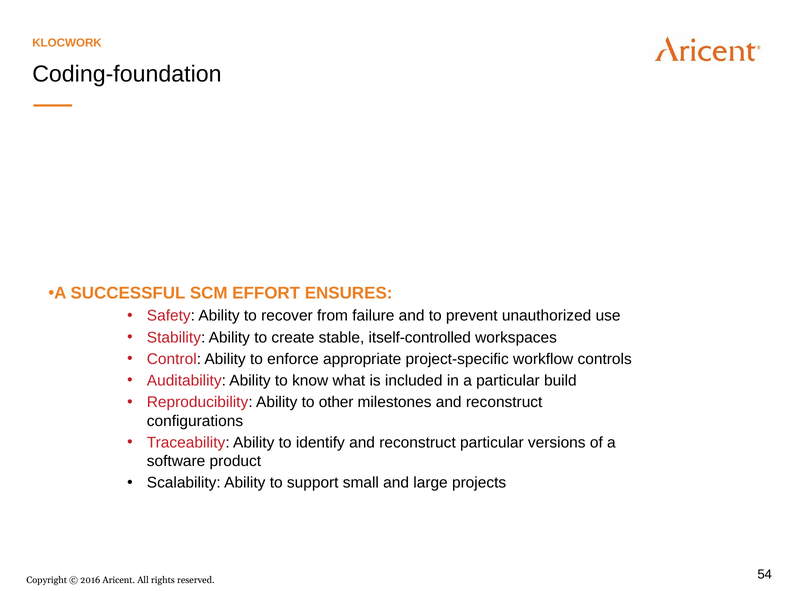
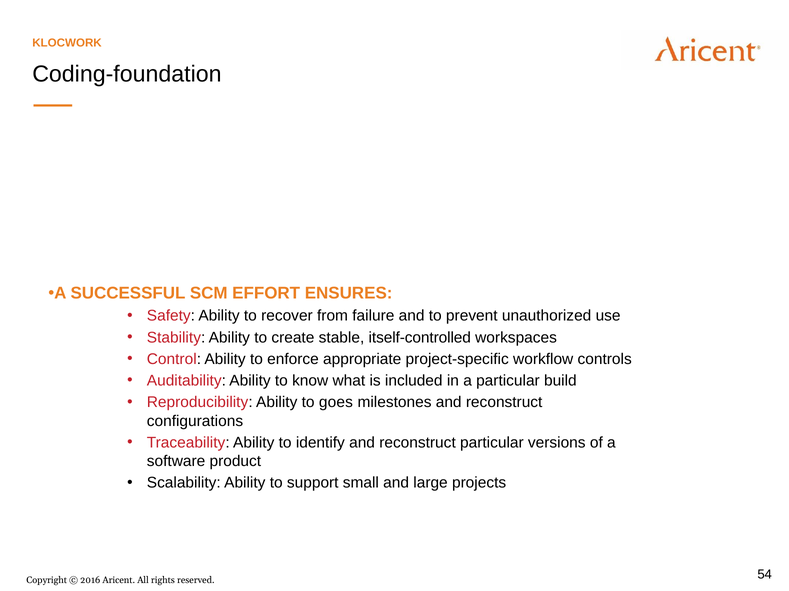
other: other -> goes
